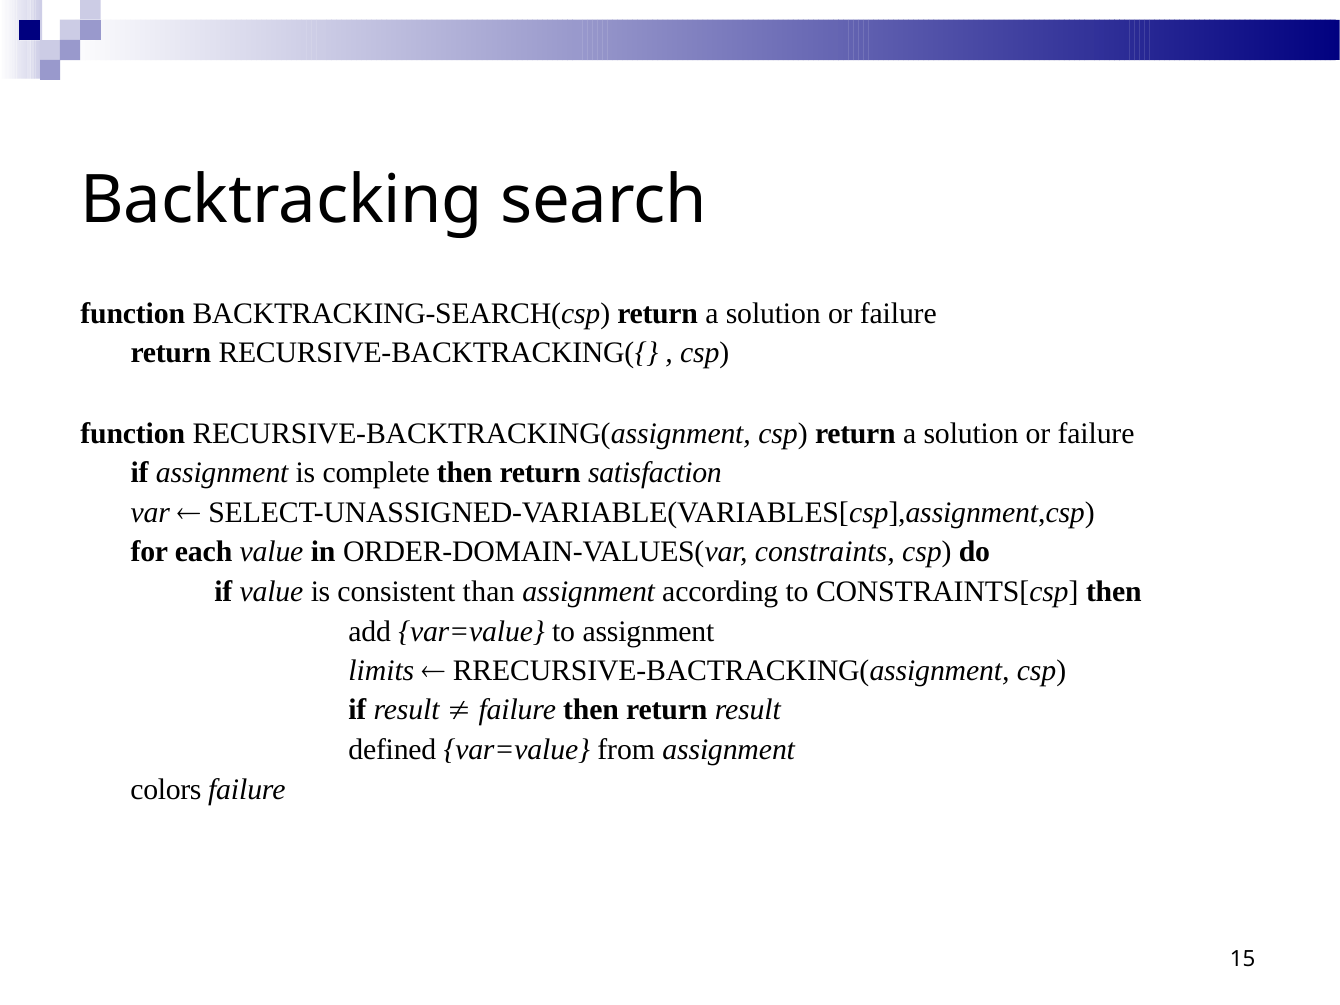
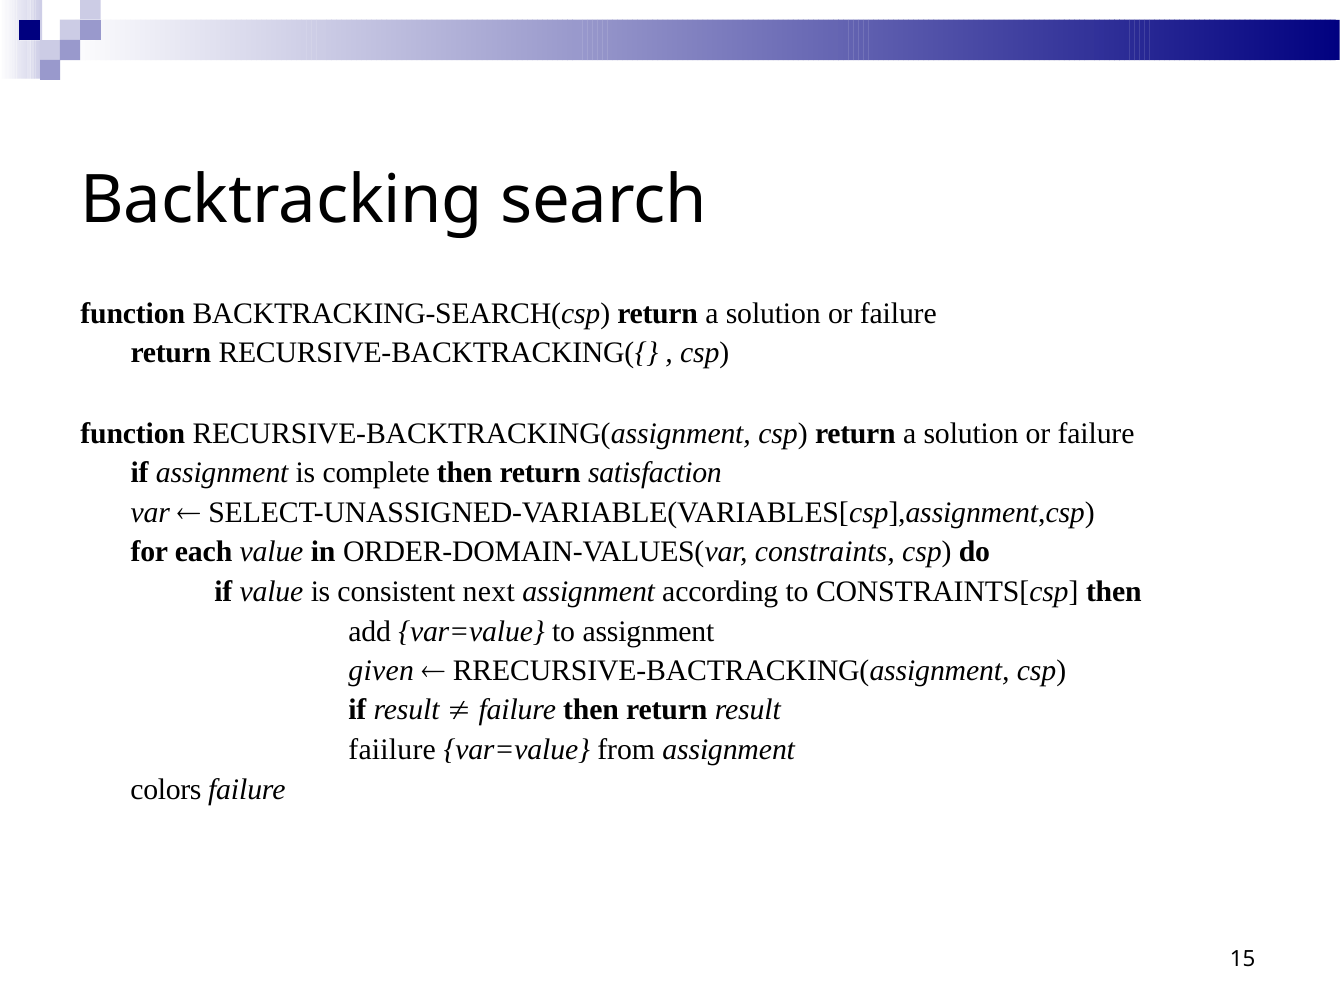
than: than -> next
limits: limits -> given
defined: defined -> faiilure
